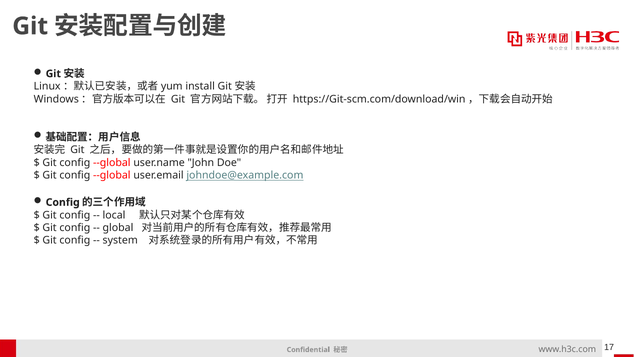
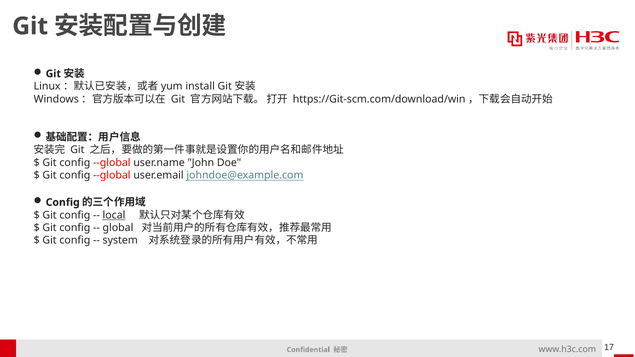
local underline: none -> present
